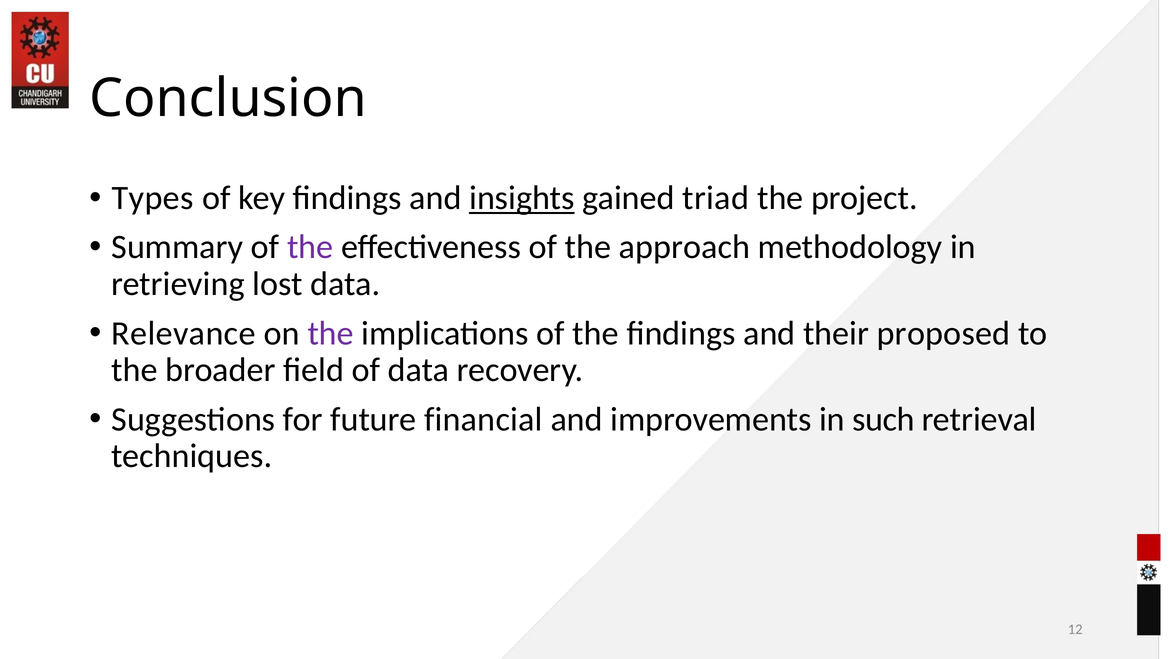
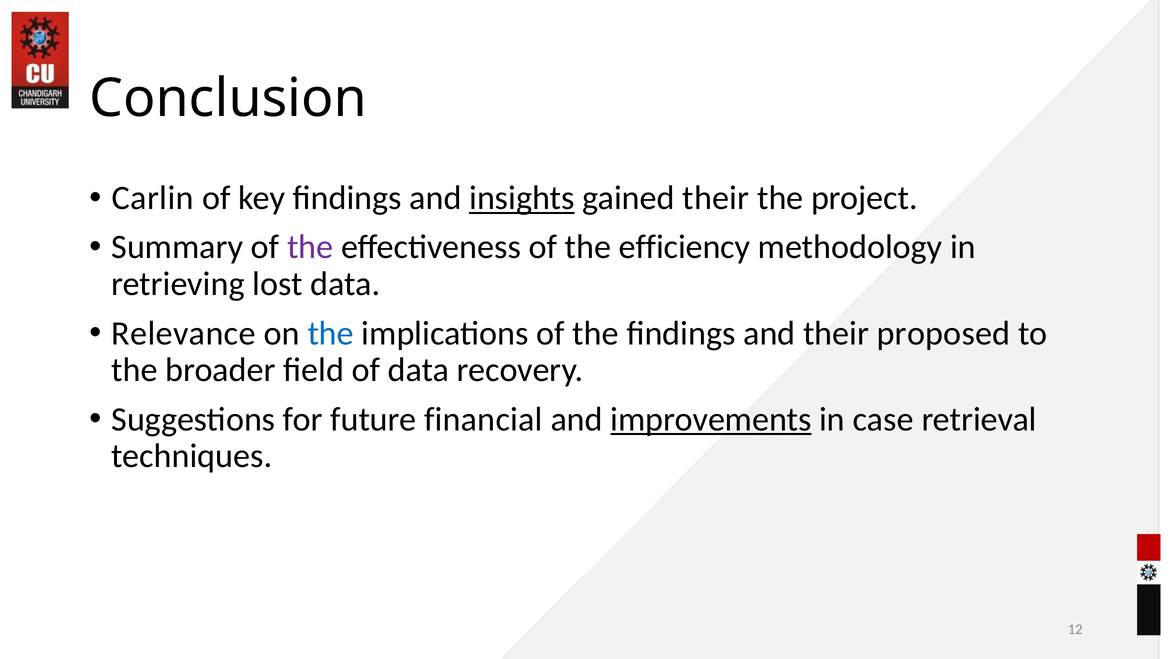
Types: Types -> Carlin
gained triad: triad -> their
approach: approach -> efficiency
the at (331, 333) colour: purple -> blue
improvements underline: none -> present
such: such -> case
